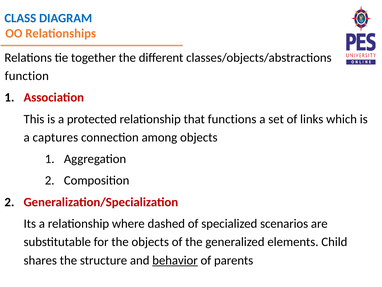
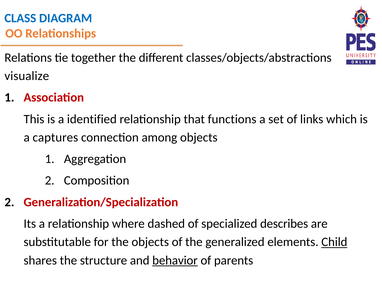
function: function -> visualize
protected: protected -> identified
scenarios: scenarios -> describes
Child underline: none -> present
